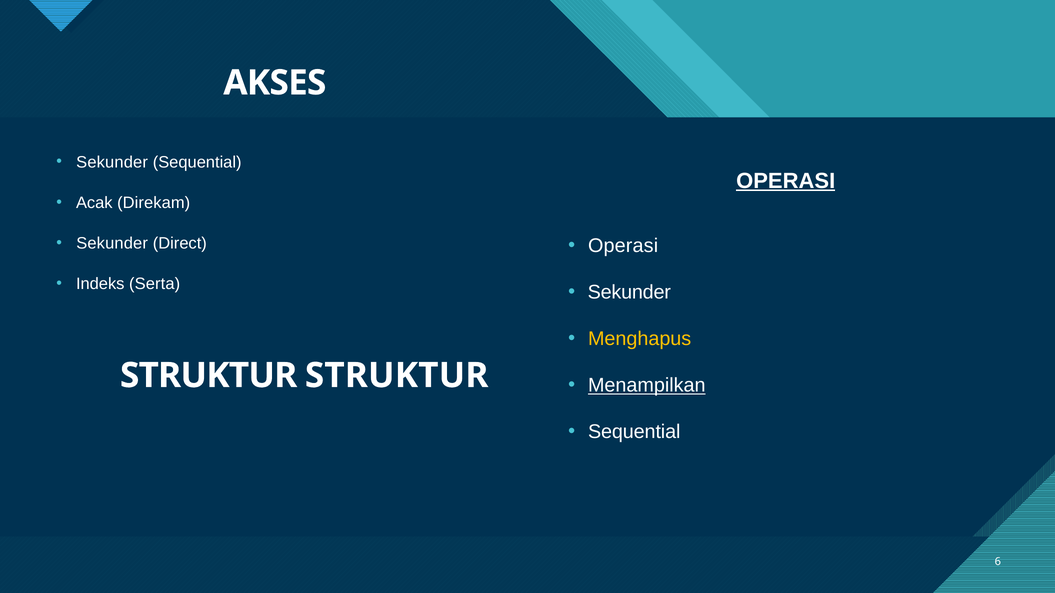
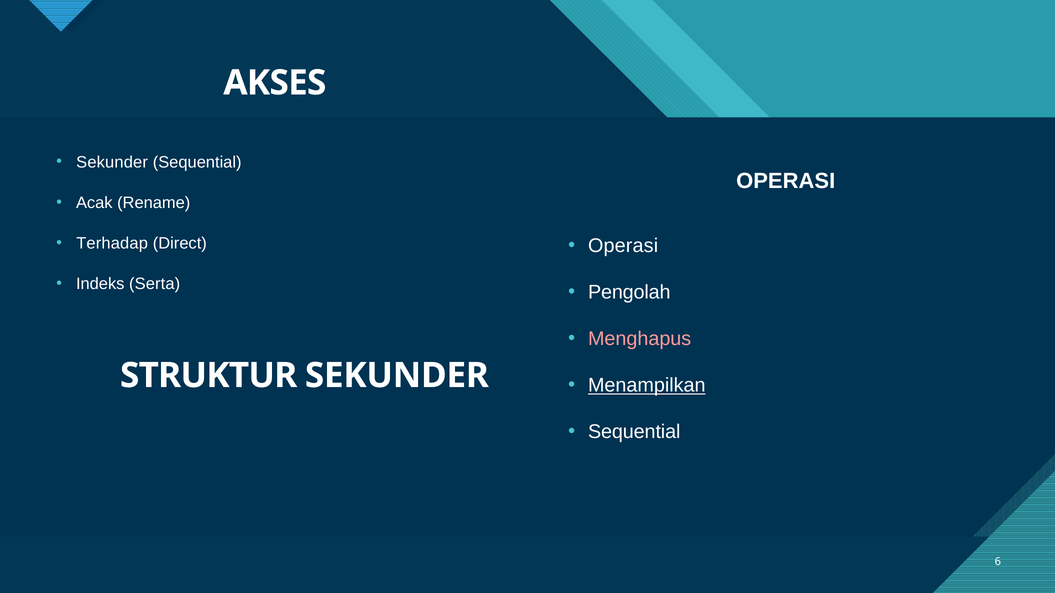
OPERASI at (786, 181) underline: present -> none
Direkam: Direkam -> Rename
Sekunder at (112, 243): Sekunder -> Terhadap
Sekunder at (629, 292): Sekunder -> Pengolah
Menghapus colour: yellow -> pink
STRUKTUR STRUKTUR: STRUKTUR -> SEKUNDER
